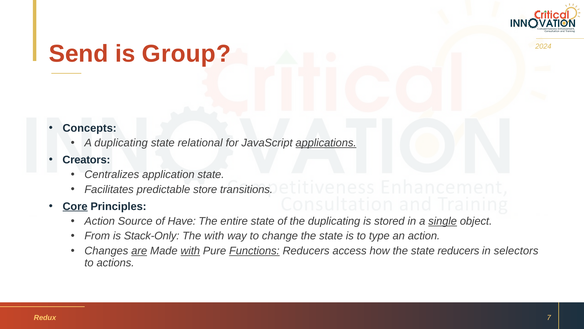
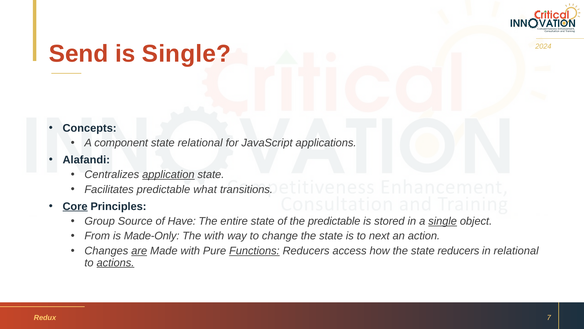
is Group: Group -> Single
A duplicating: duplicating -> component
applications underline: present -> none
Creators: Creators -> Alafandi
application underline: none -> present
store: store -> what
Action at (100, 221): Action -> Group
the duplicating: duplicating -> predictable
Stack-Only: Stack-Only -> Made-Only
type: type -> next
with at (190, 251) underline: present -> none
in selectors: selectors -> relational
actions underline: none -> present
